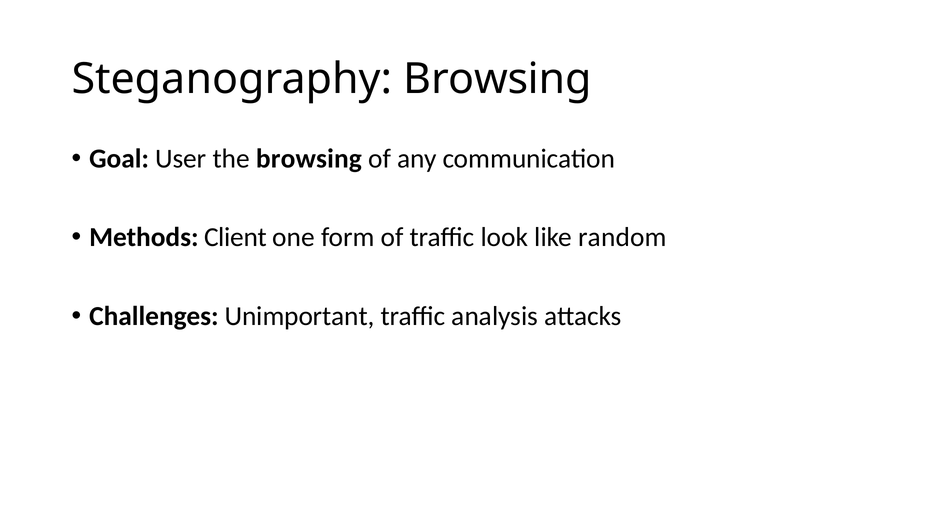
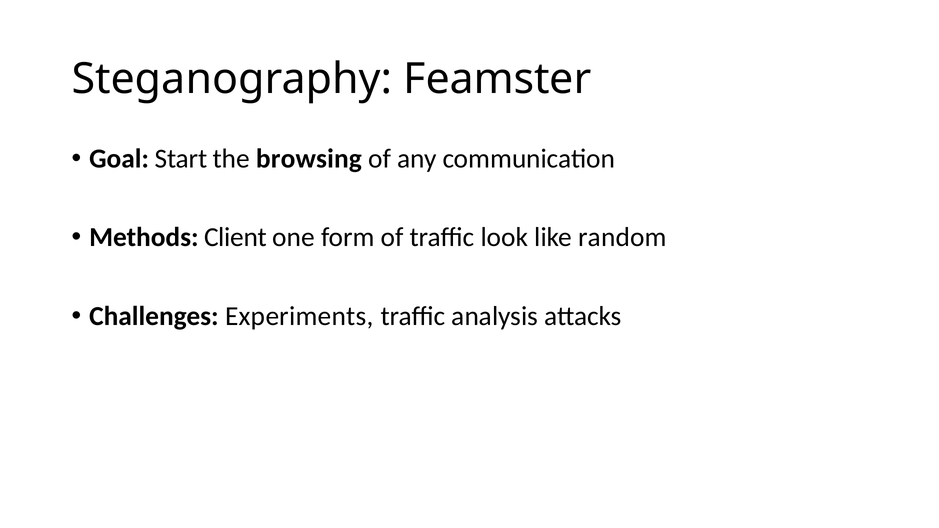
Steganography Browsing: Browsing -> Feamster
User: User -> Start
Unimportant: Unimportant -> Experiments
